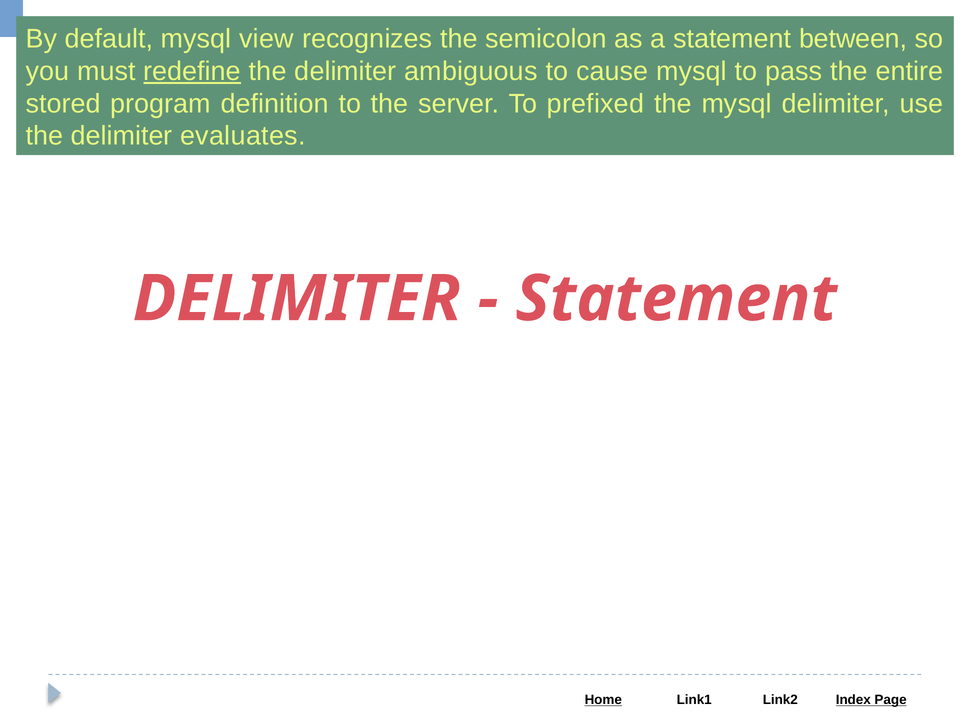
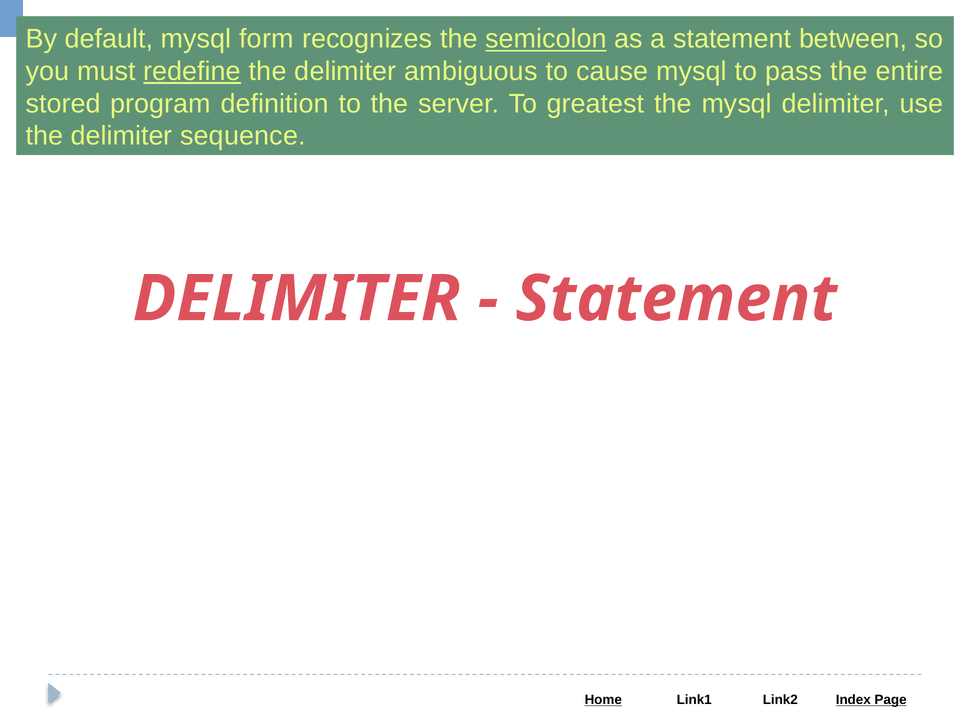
view: view -> form
semicolon underline: none -> present
prefixed: prefixed -> greatest
evaluates: evaluates -> sequence
